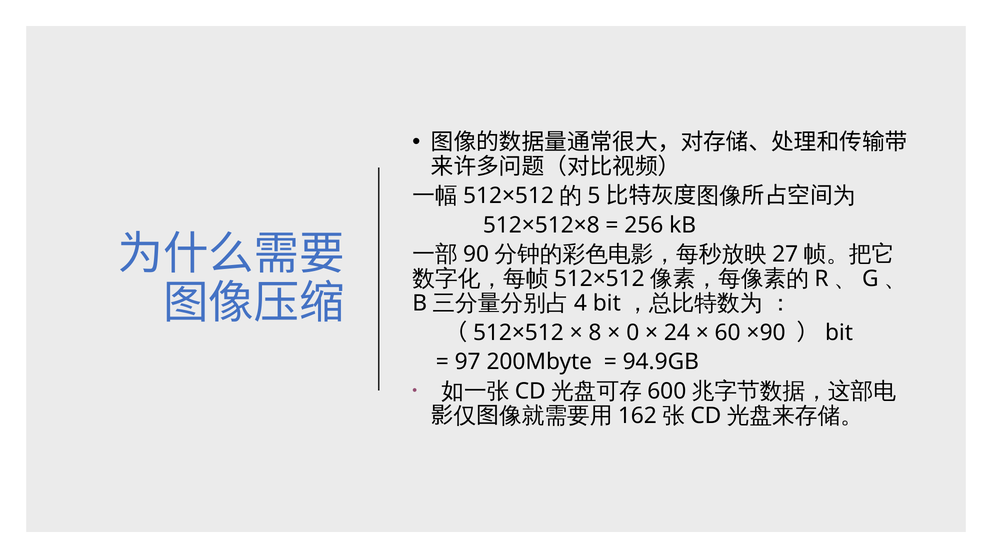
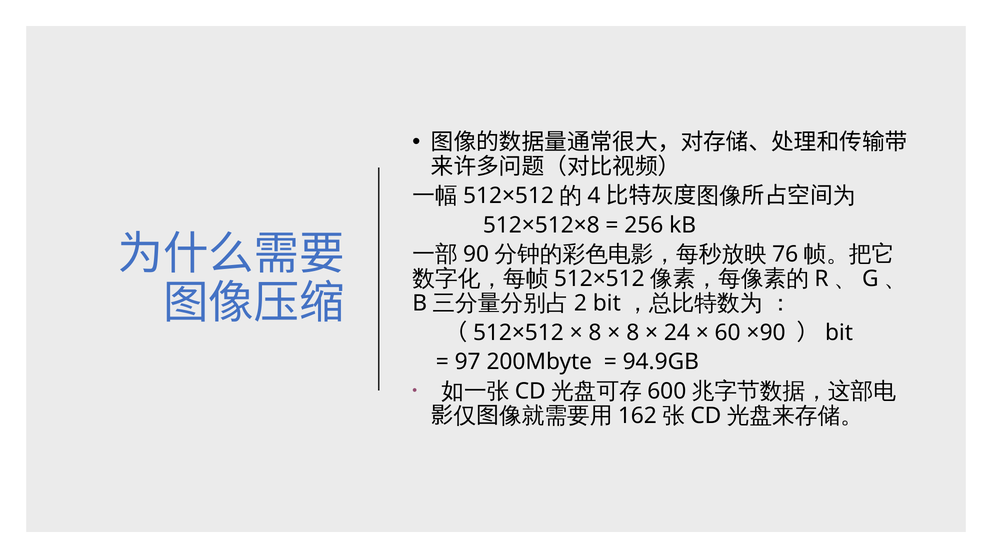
5: 5 -> 4
27: 27 -> 76
4: 4 -> 2
0 at (633, 333): 0 -> 8
